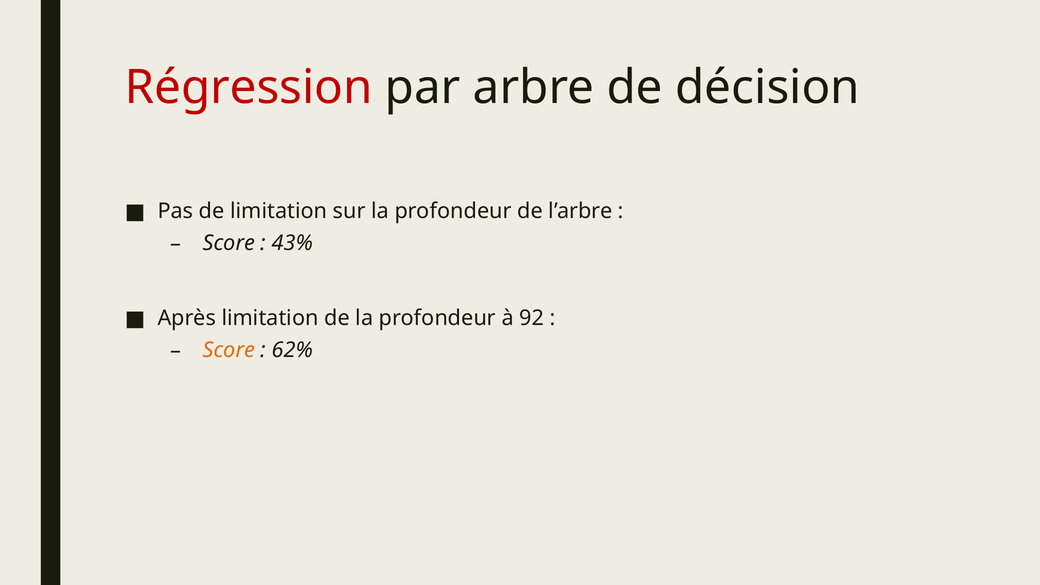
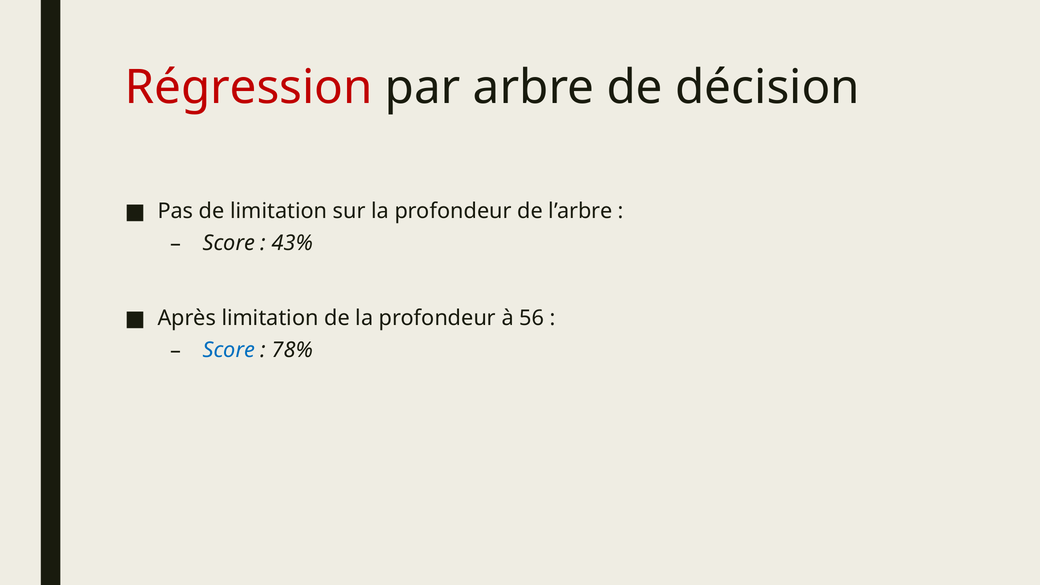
92: 92 -> 56
Score at (229, 350) colour: orange -> blue
62%: 62% -> 78%
